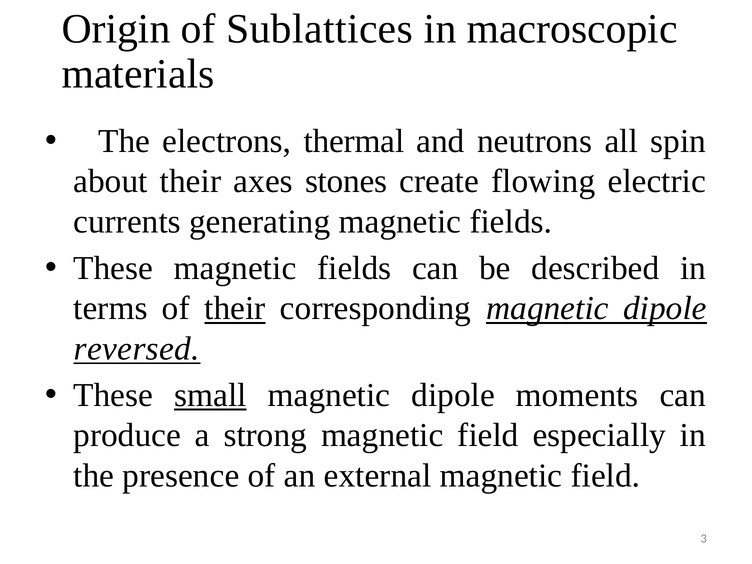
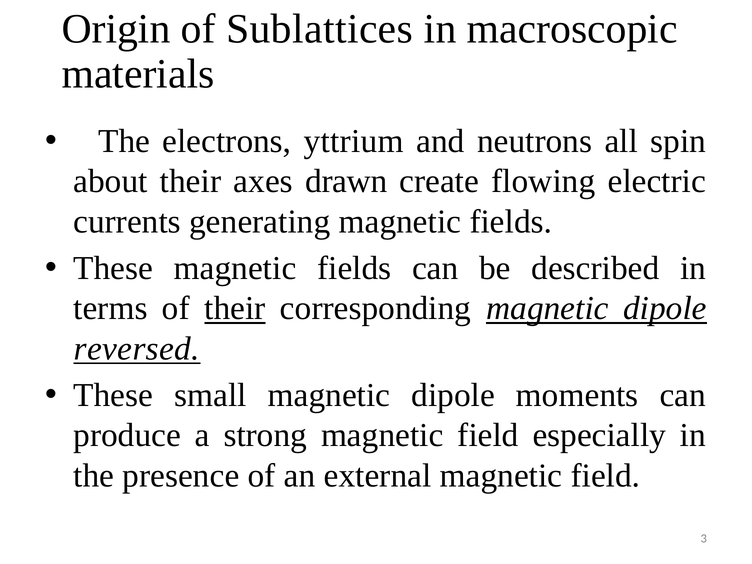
thermal: thermal -> yttrium
stones: stones -> drawn
small underline: present -> none
